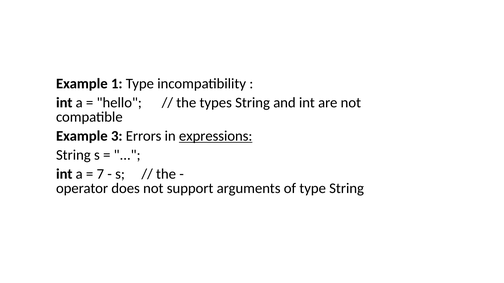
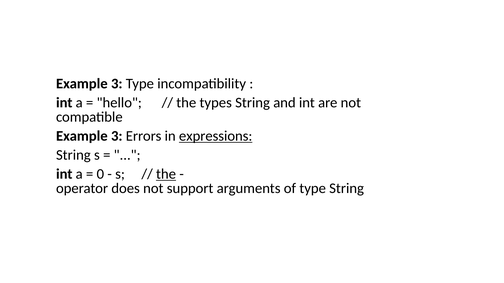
1 at (117, 84): 1 -> 3
7: 7 -> 0
the at (166, 174) underline: none -> present
